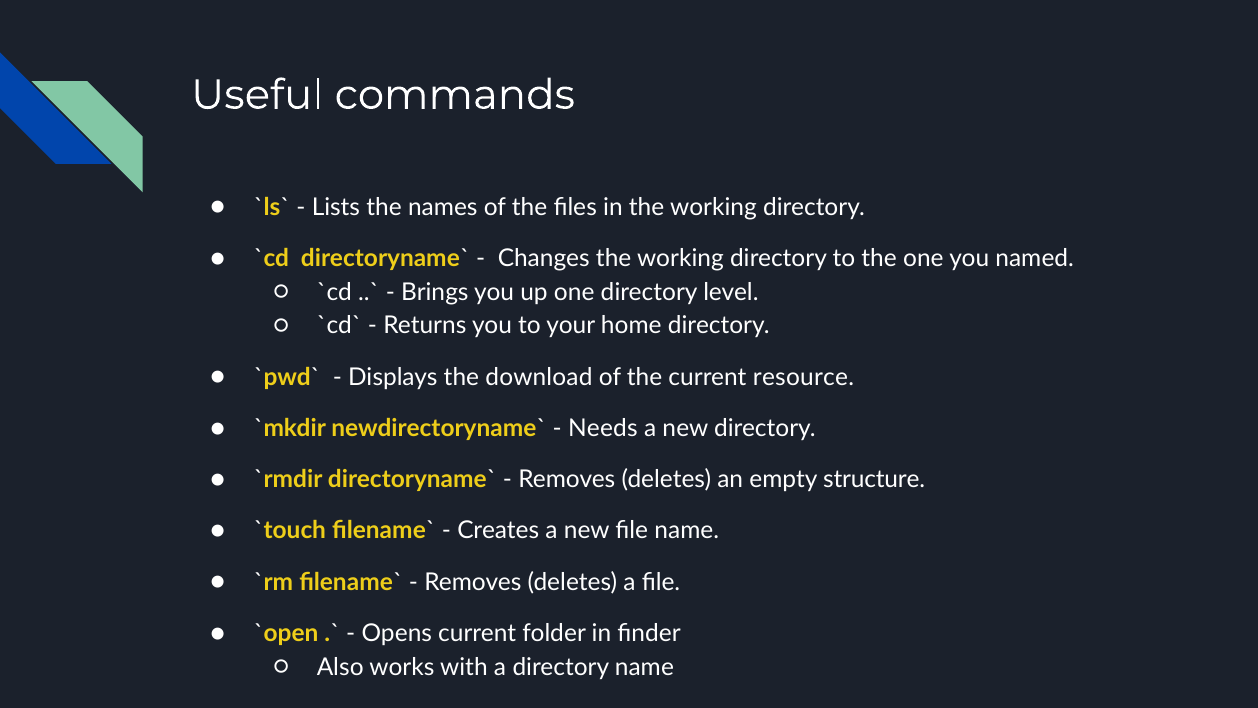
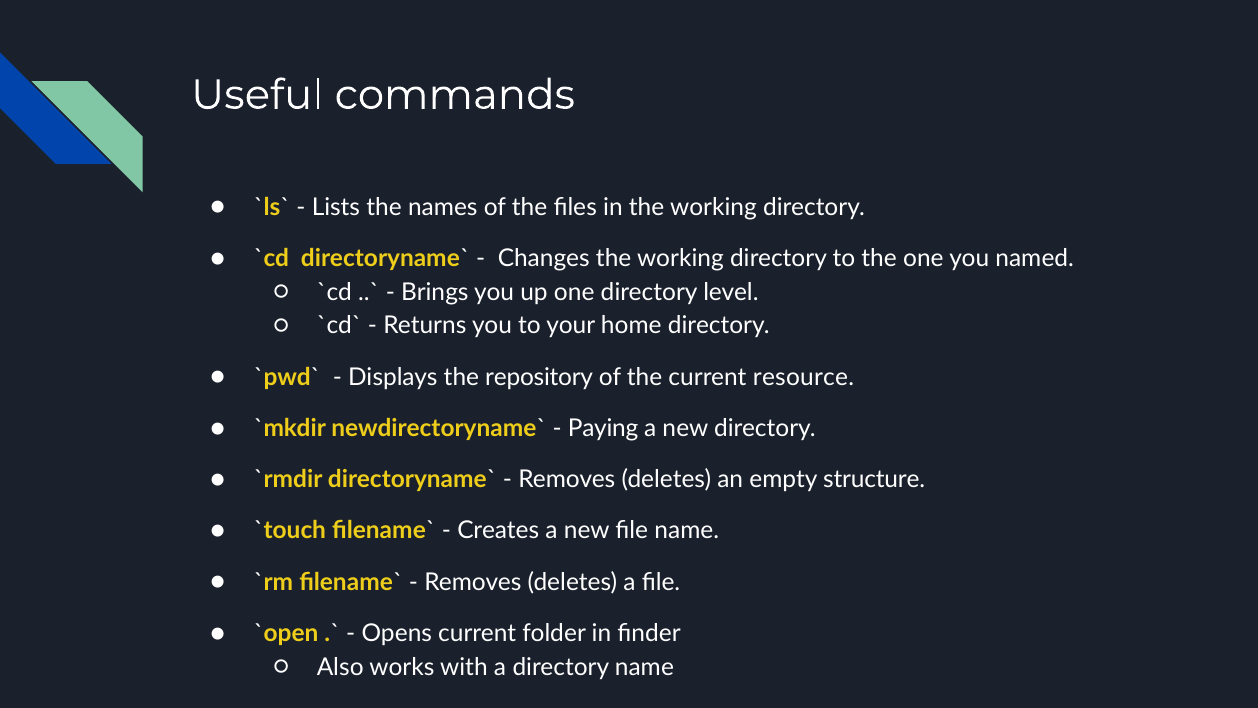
download: download -> repository
Needs: Needs -> Paying
